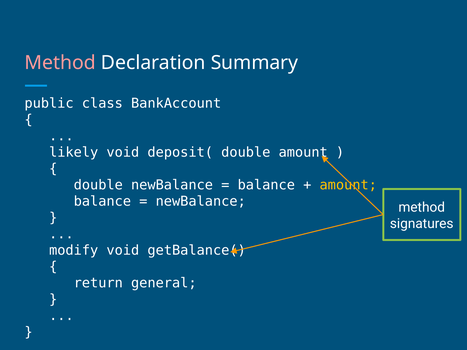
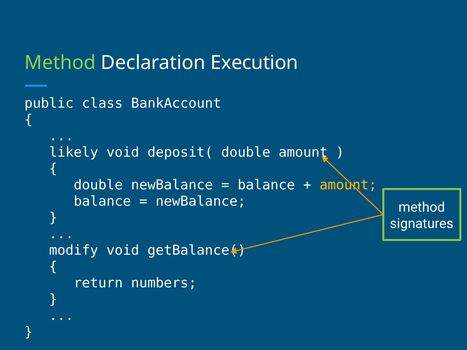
Method at (60, 63) colour: pink -> light green
Summary: Summary -> Execution
general: general -> numbers
